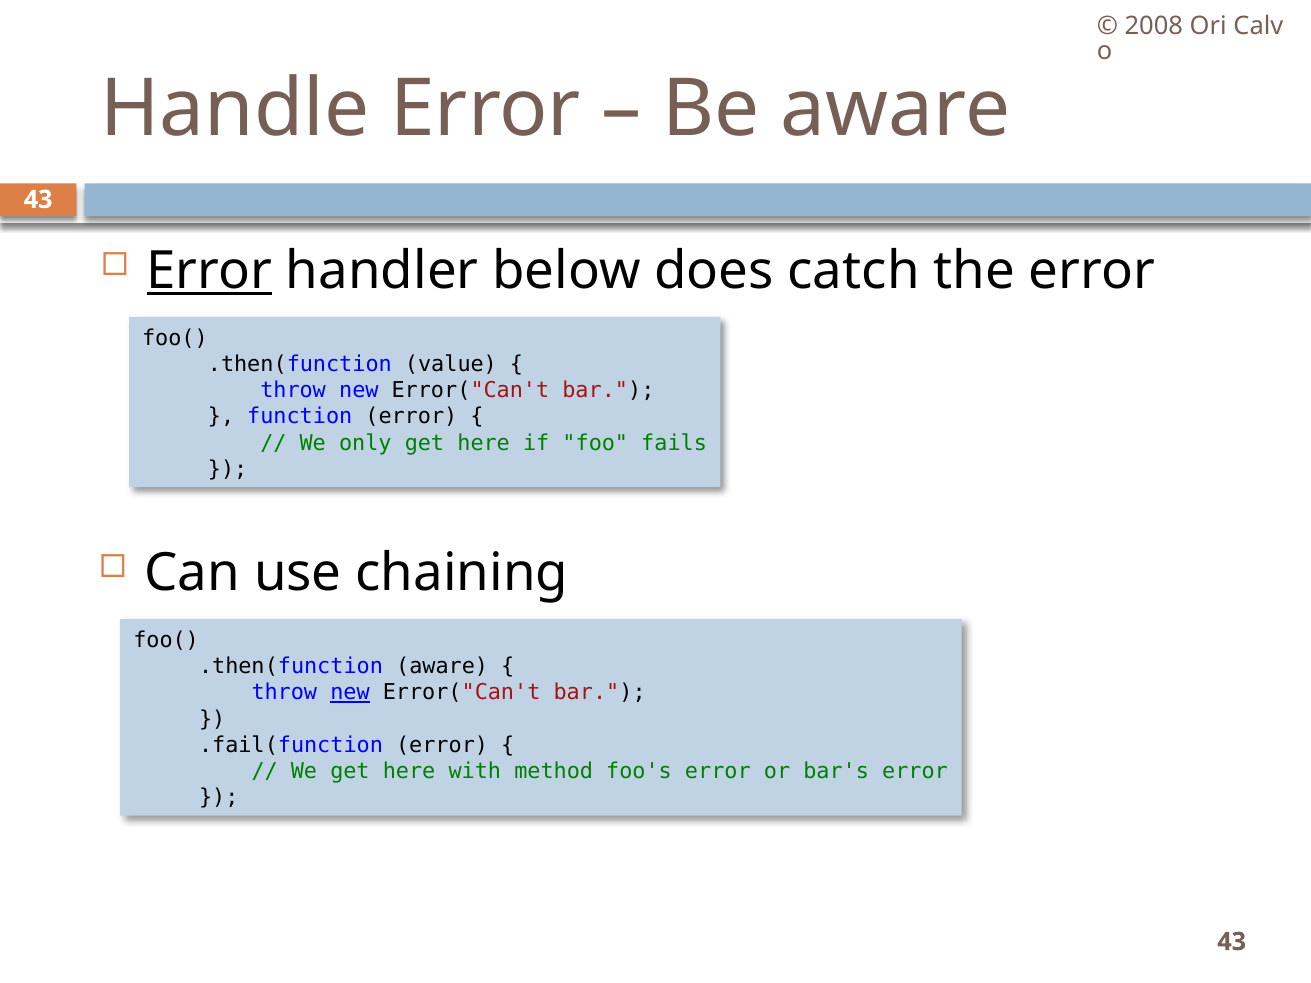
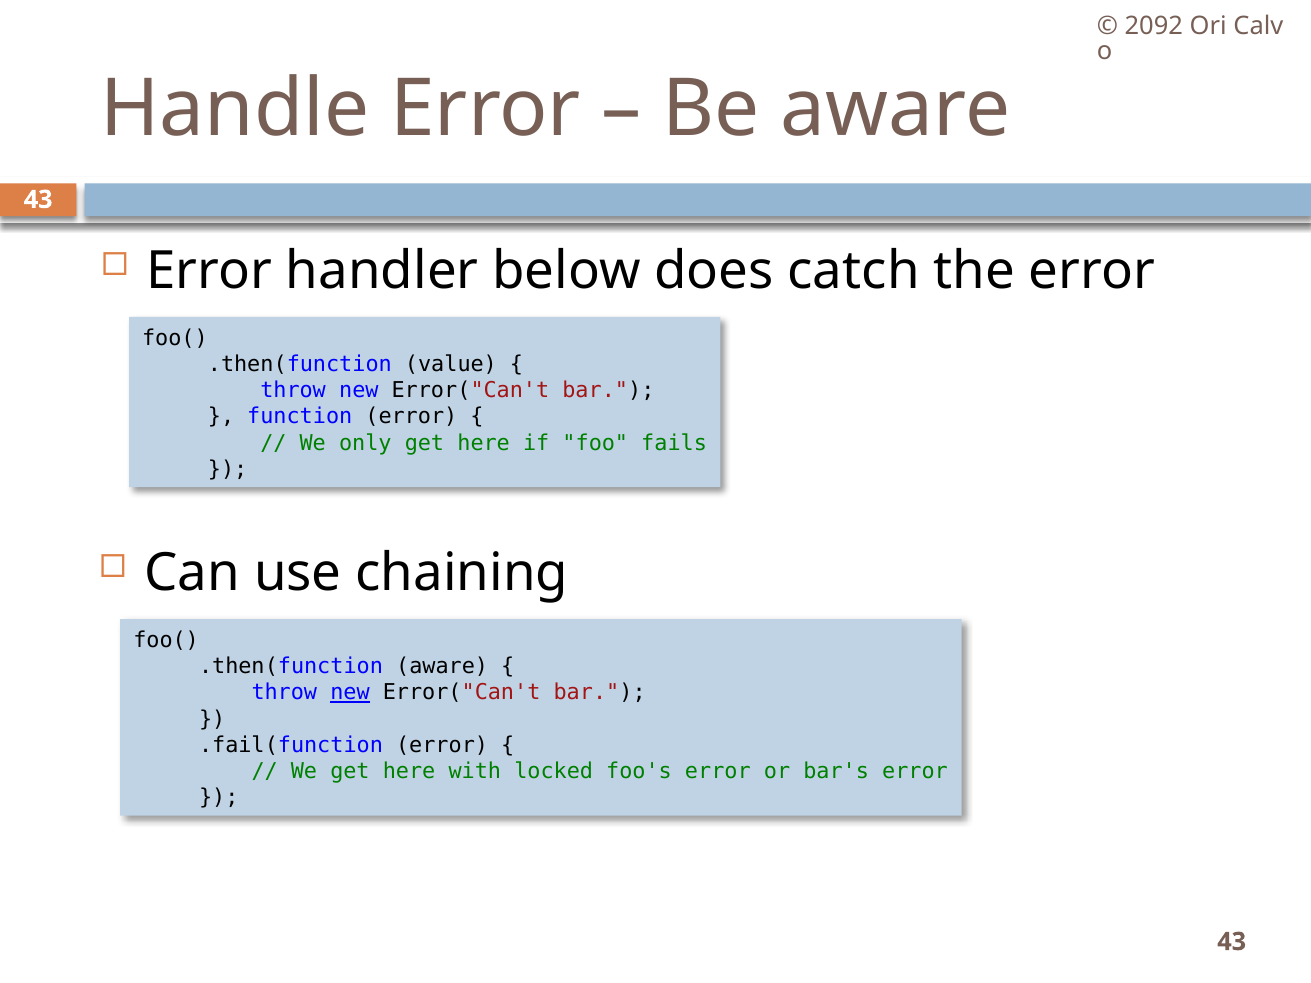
2008: 2008 -> 2092
Error at (210, 271) underline: present -> none
method: method -> locked
